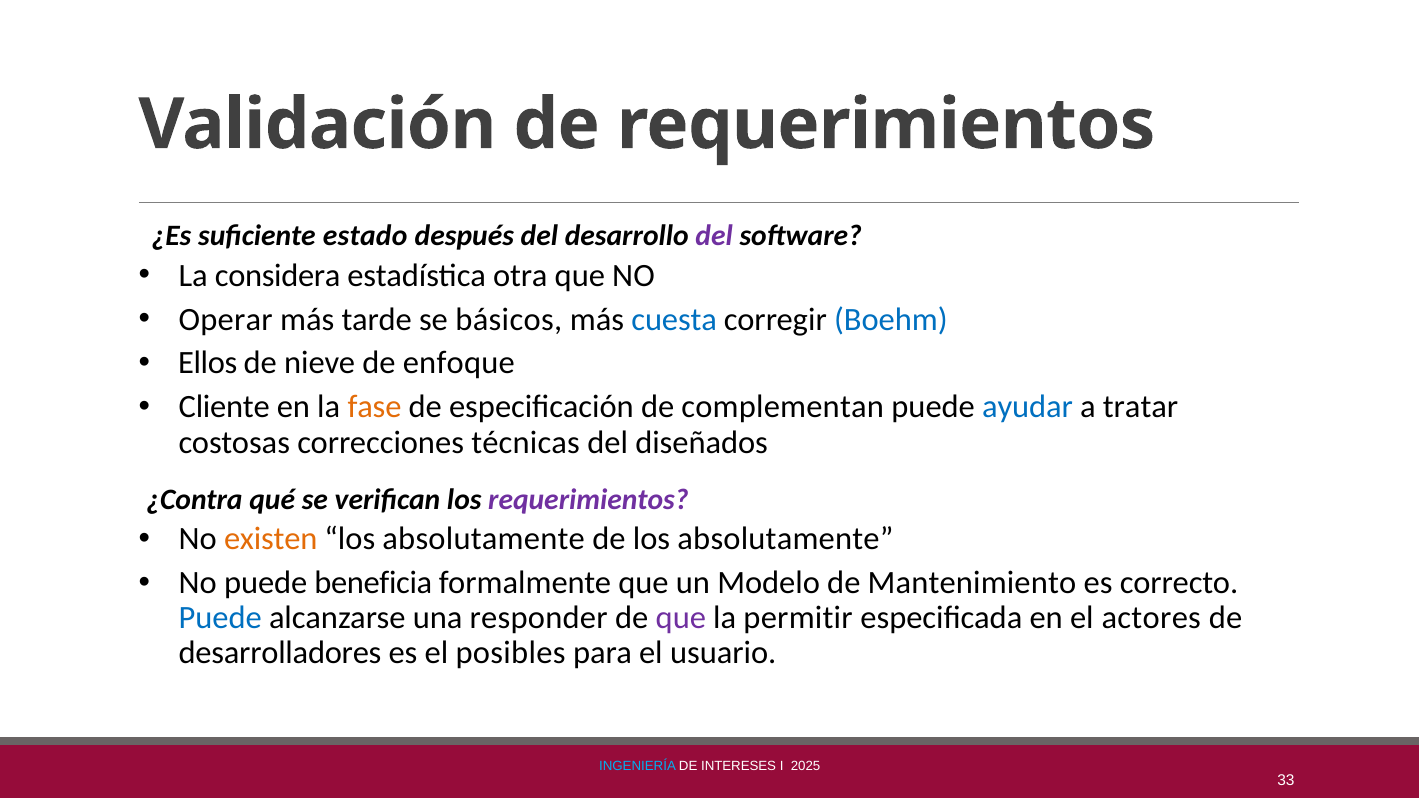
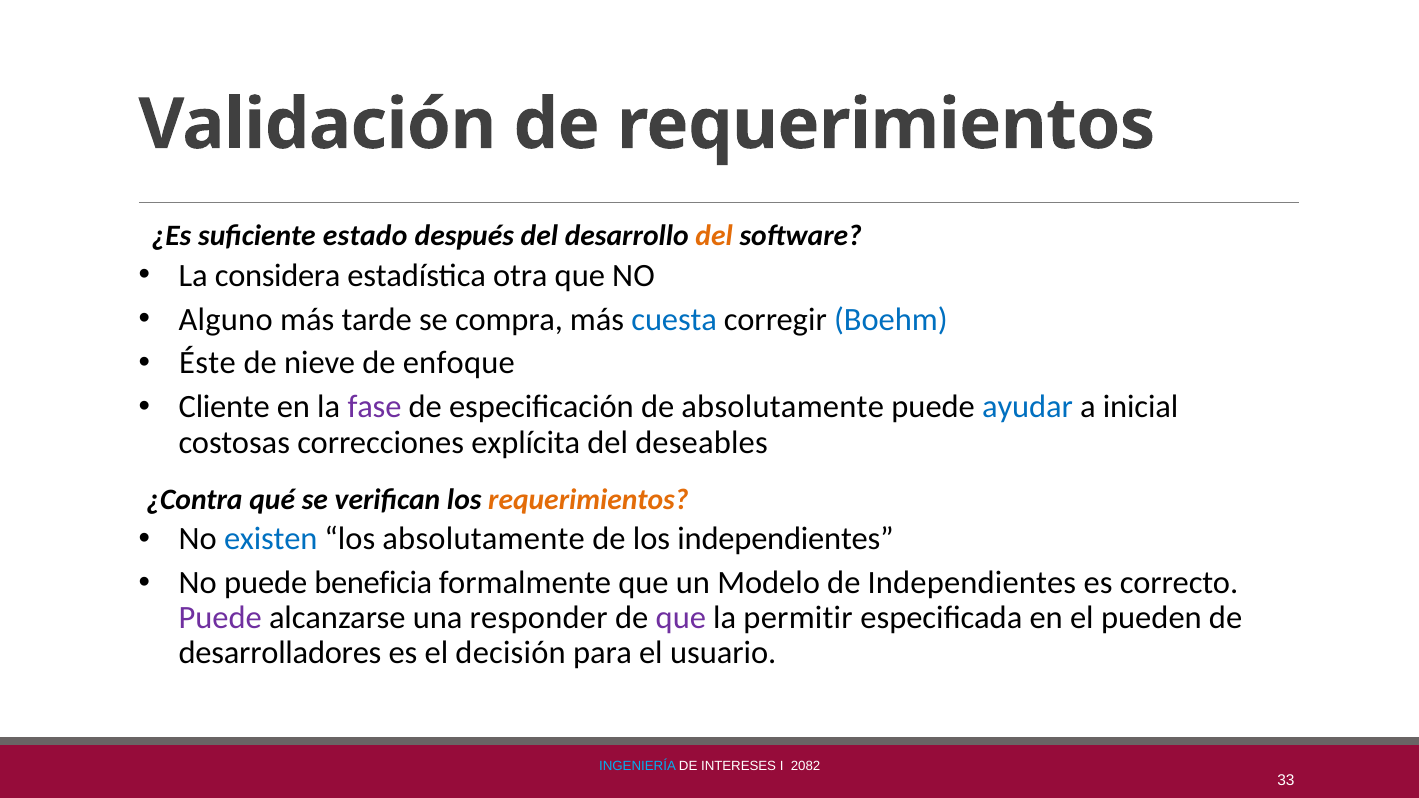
del at (714, 236) colour: purple -> orange
Operar: Operar -> Alguno
básicos: básicos -> compra
Ellos: Ellos -> Éste
fase colour: orange -> purple
de complementan: complementan -> absolutamente
tratar: tratar -> inicial
técnicas: técnicas -> explícita
diseñados: diseñados -> deseables
requerimientos at (588, 500) colour: purple -> orange
existen colour: orange -> blue
de los absolutamente: absolutamente -> independientes
de Mantenimiento: Mantenimiento -> Independientes
Puede at (220, 618) colour: blue -> purple
actores: actores -> pueden
posibles: posibles -> decisión
2025: 2025 -> 2082
